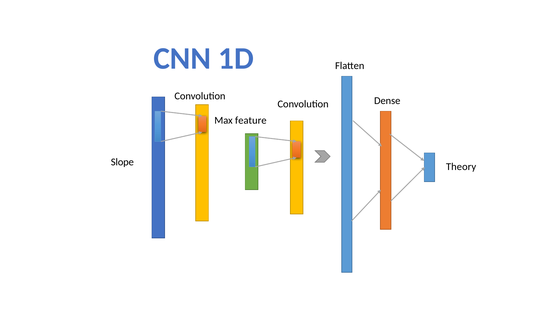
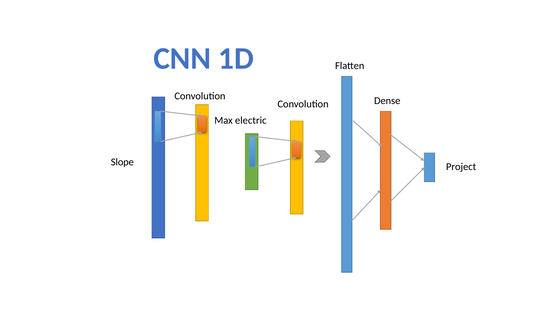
feature: feature -> electric
Theory: Theory -> Project
